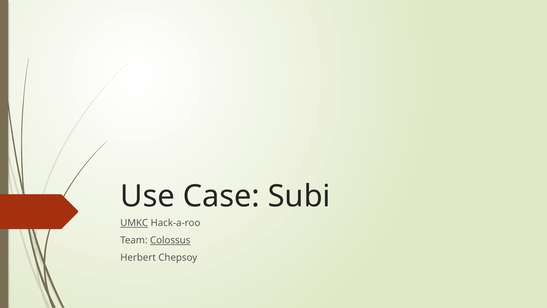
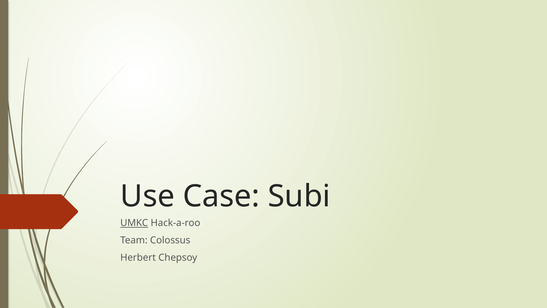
Colossus underline: present -> none
